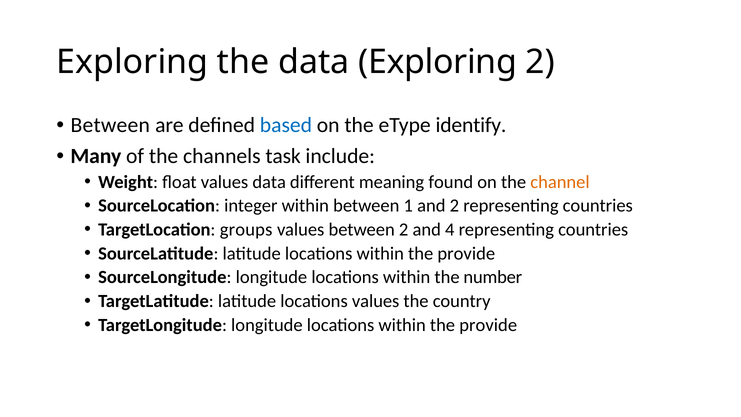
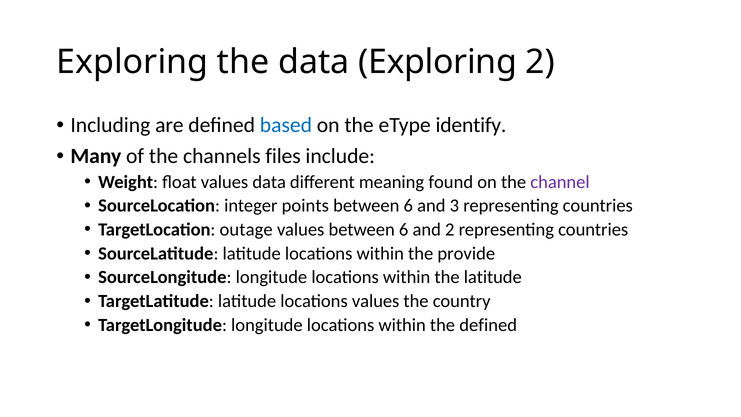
Between at (110, 125): Between -> Including
task: task -> files
channel colour: orange -> purple
integer within: within -> points
1 at (408, 206): 1 -> 6
and 2: 2 -> 3
groups: groups -> outage
values between 2: 2 -> 6
and 4: 4 -> 2
the number: number -> latitude
provide at (488, 325): provide -> defined
